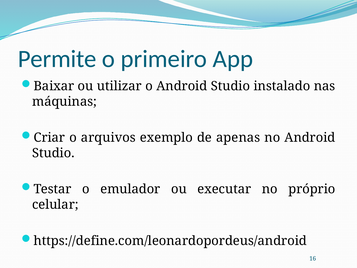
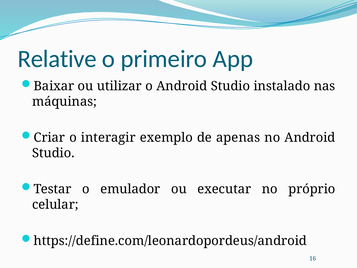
Permite: Permite -> Relative
arquivos: arquivos -> interagir
